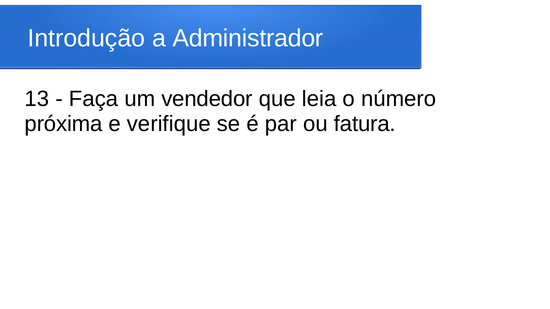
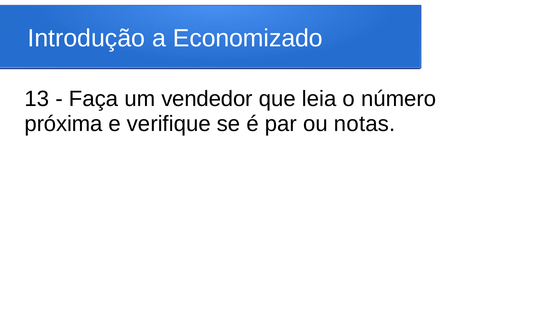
Administrador: Administrador -> Economizado
fatura: fatura -> notas
